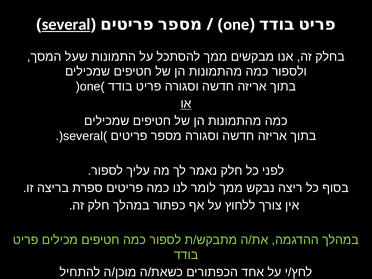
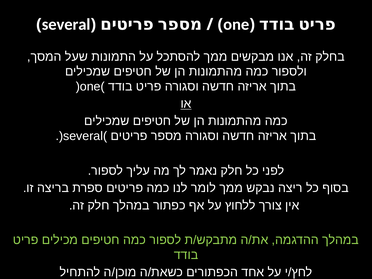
several at (66, 24) underline: present -> none
